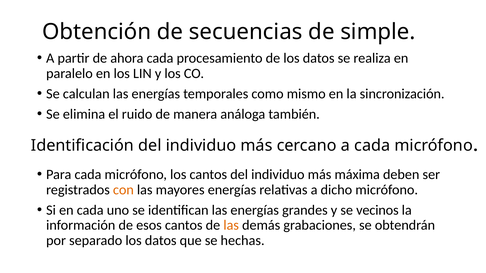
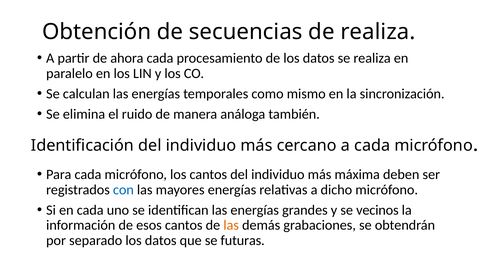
de simple: simple -> realiza
con colour: orange -> blue
hechas: hechas -> futuras
